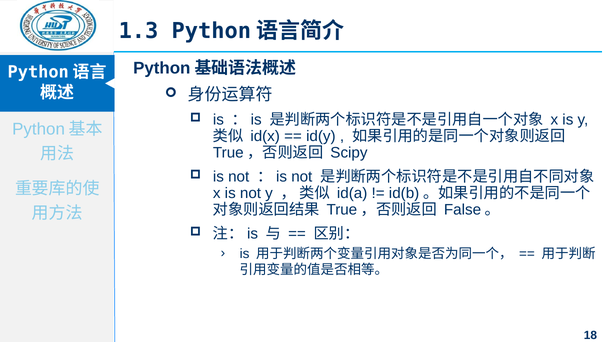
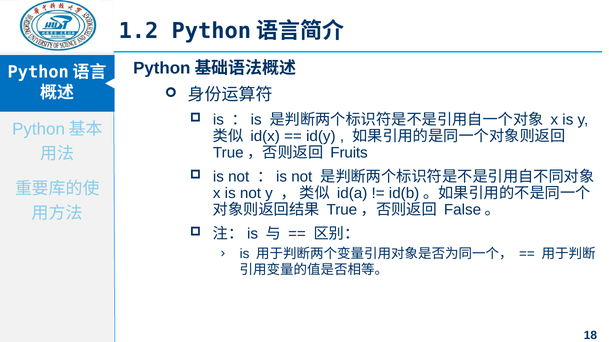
1.3: 1.3 -> 1.2
Scipy: Scipy -> Fruits
